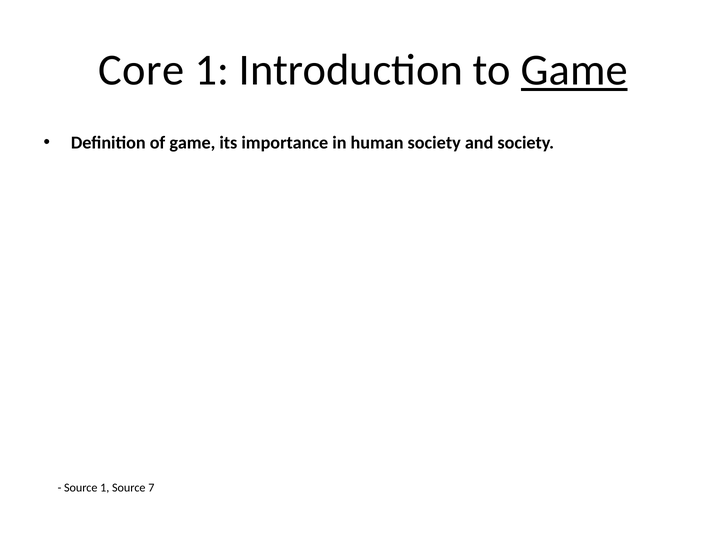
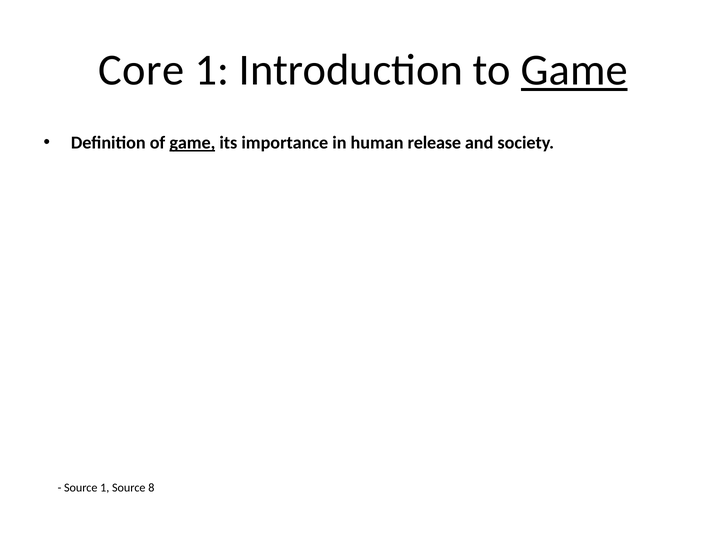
game at (192, 143) underline: none -> present
human society: society -> release
7: 7 -> 8
